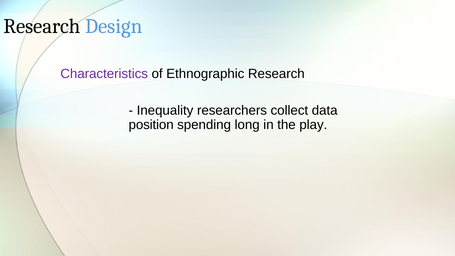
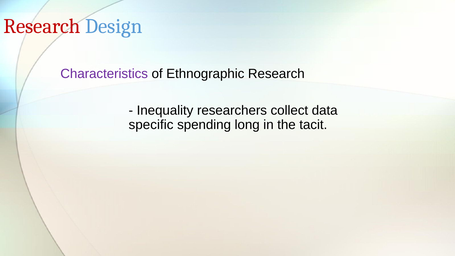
Research at (42, 26) colour: black -> red
position: position -> specific
play: play -> tacit
